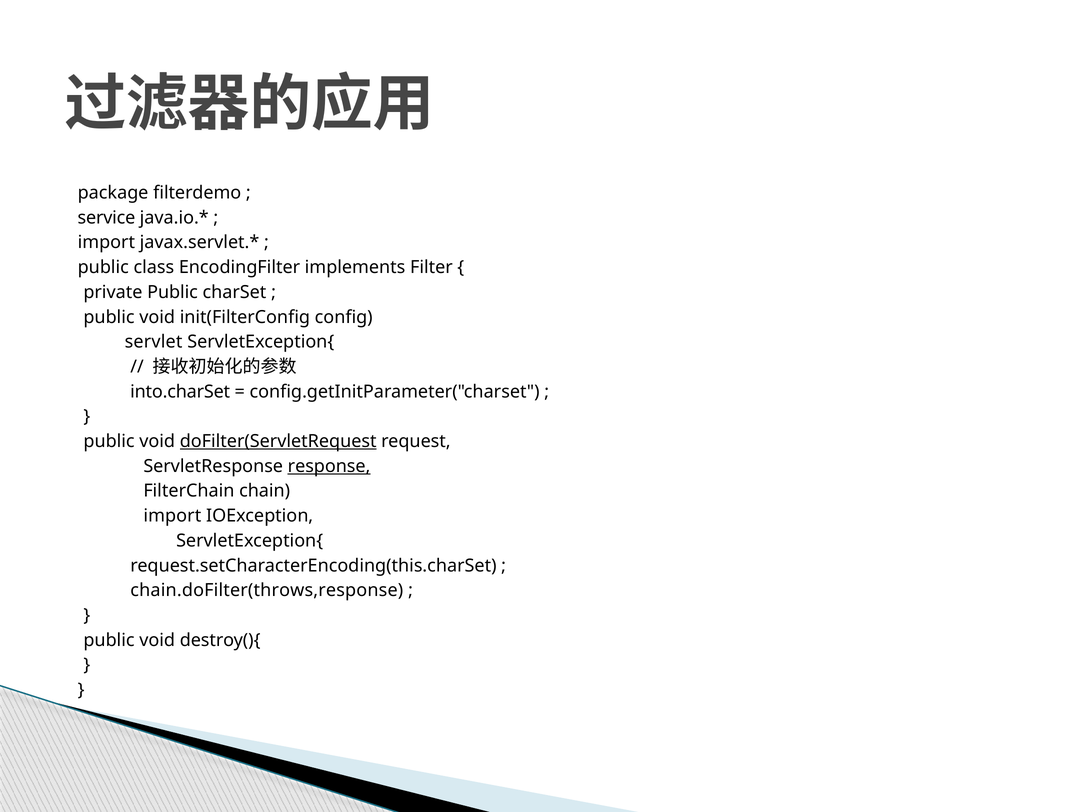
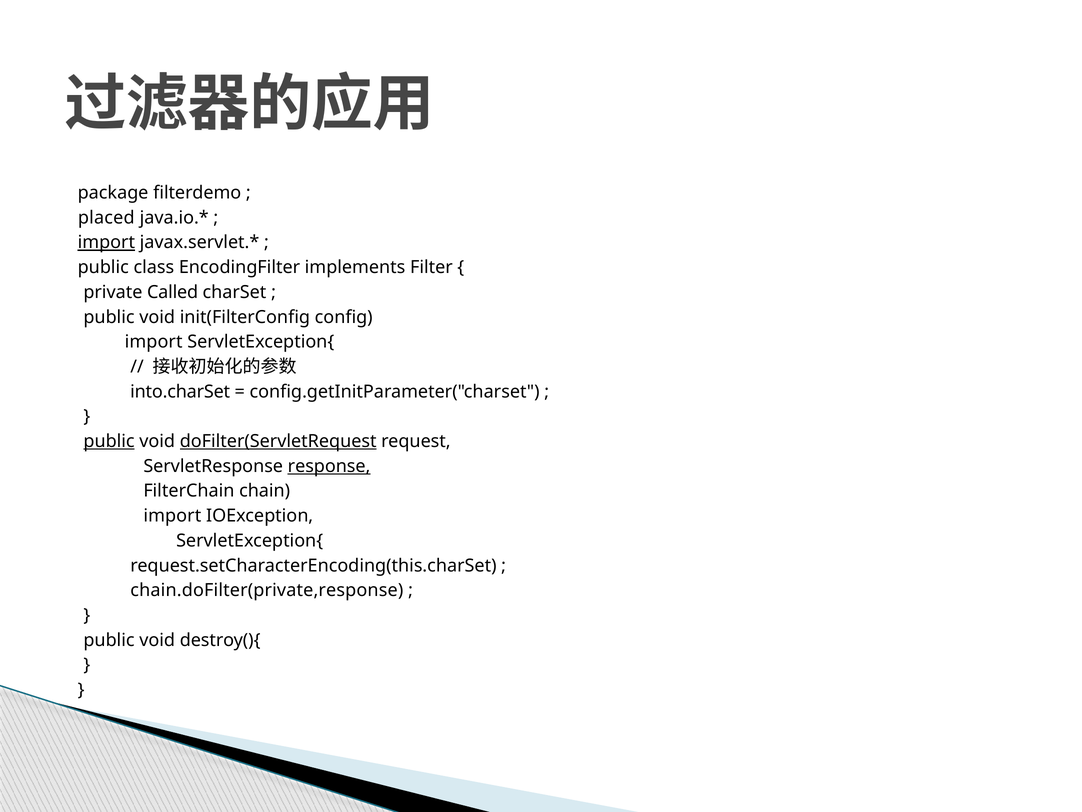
service: service -> placed
import at (106, 242) underline: none -> present
private Public: Public -> Called
servlet at (154, 342): servlet -> import
public at (109, 441) underline: none -> present
chain.doFilter(throws,response: chain.doFilter(throws,response -> chain.doFilter(private,response
